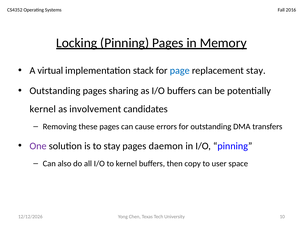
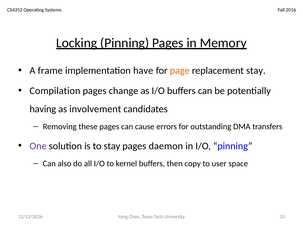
virtual: virtual -> frame
stack: stack -> have
page colour: blue -> orange
Outstanding at (55, 91): Outstanding -> Compilation
sharing: sharing -> change
kernel at (43, 109): kernel -> having
